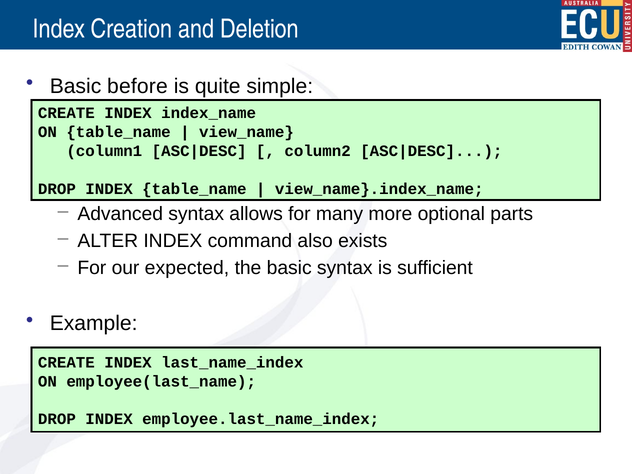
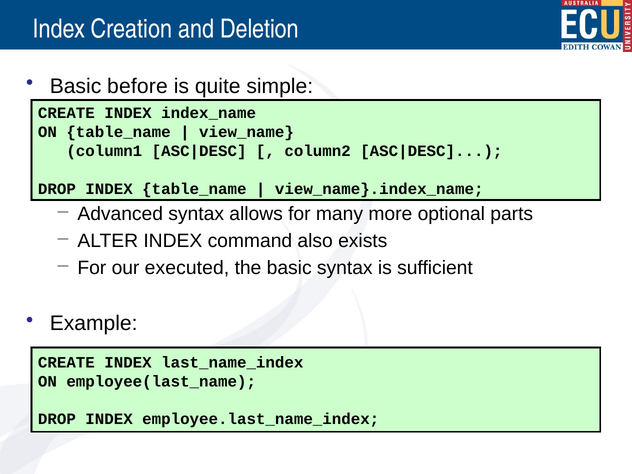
expected: expected -> executed
